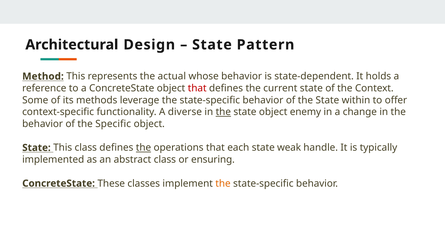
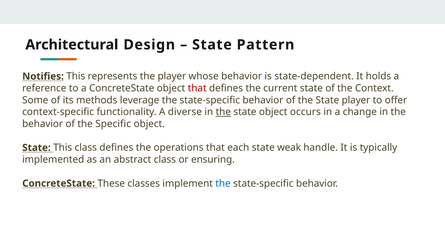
Method: Method -> Notifies
the actual: actual -> player
State within: within -> player
enemy: enemy -> occurs
the at (143, 147) underline: present -> none
the at (223, 183) colour: orange -> blue
